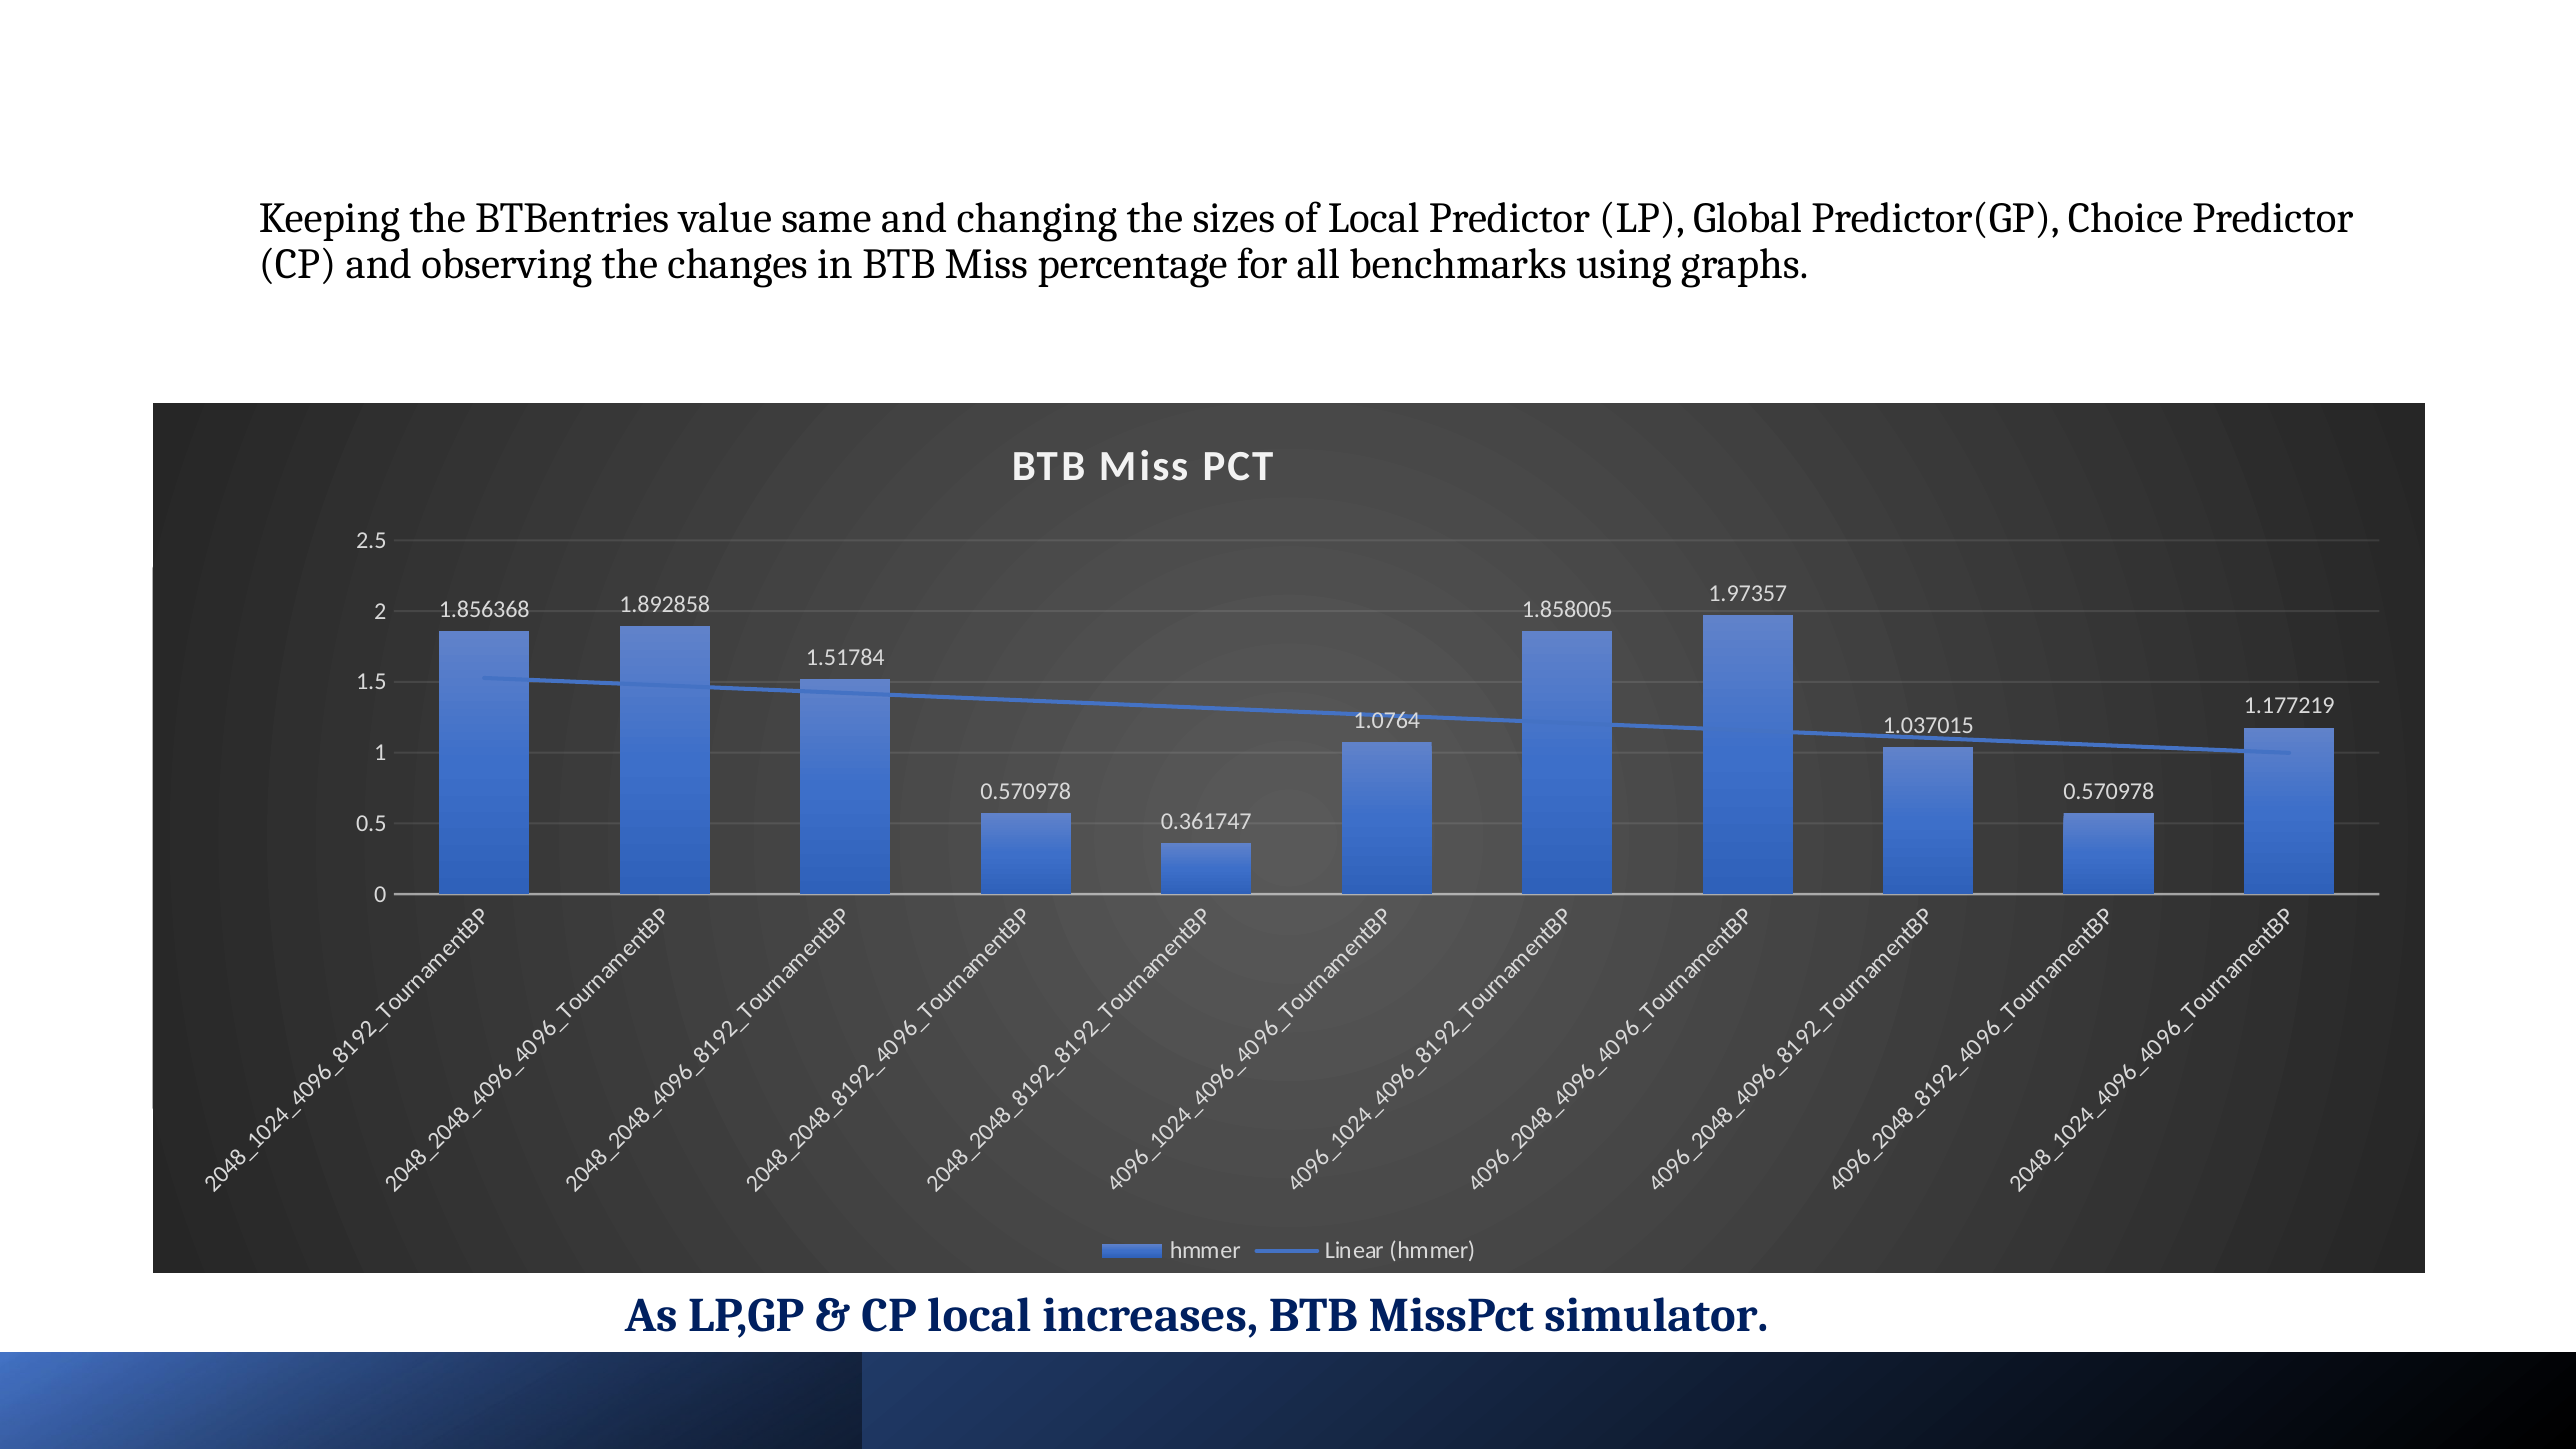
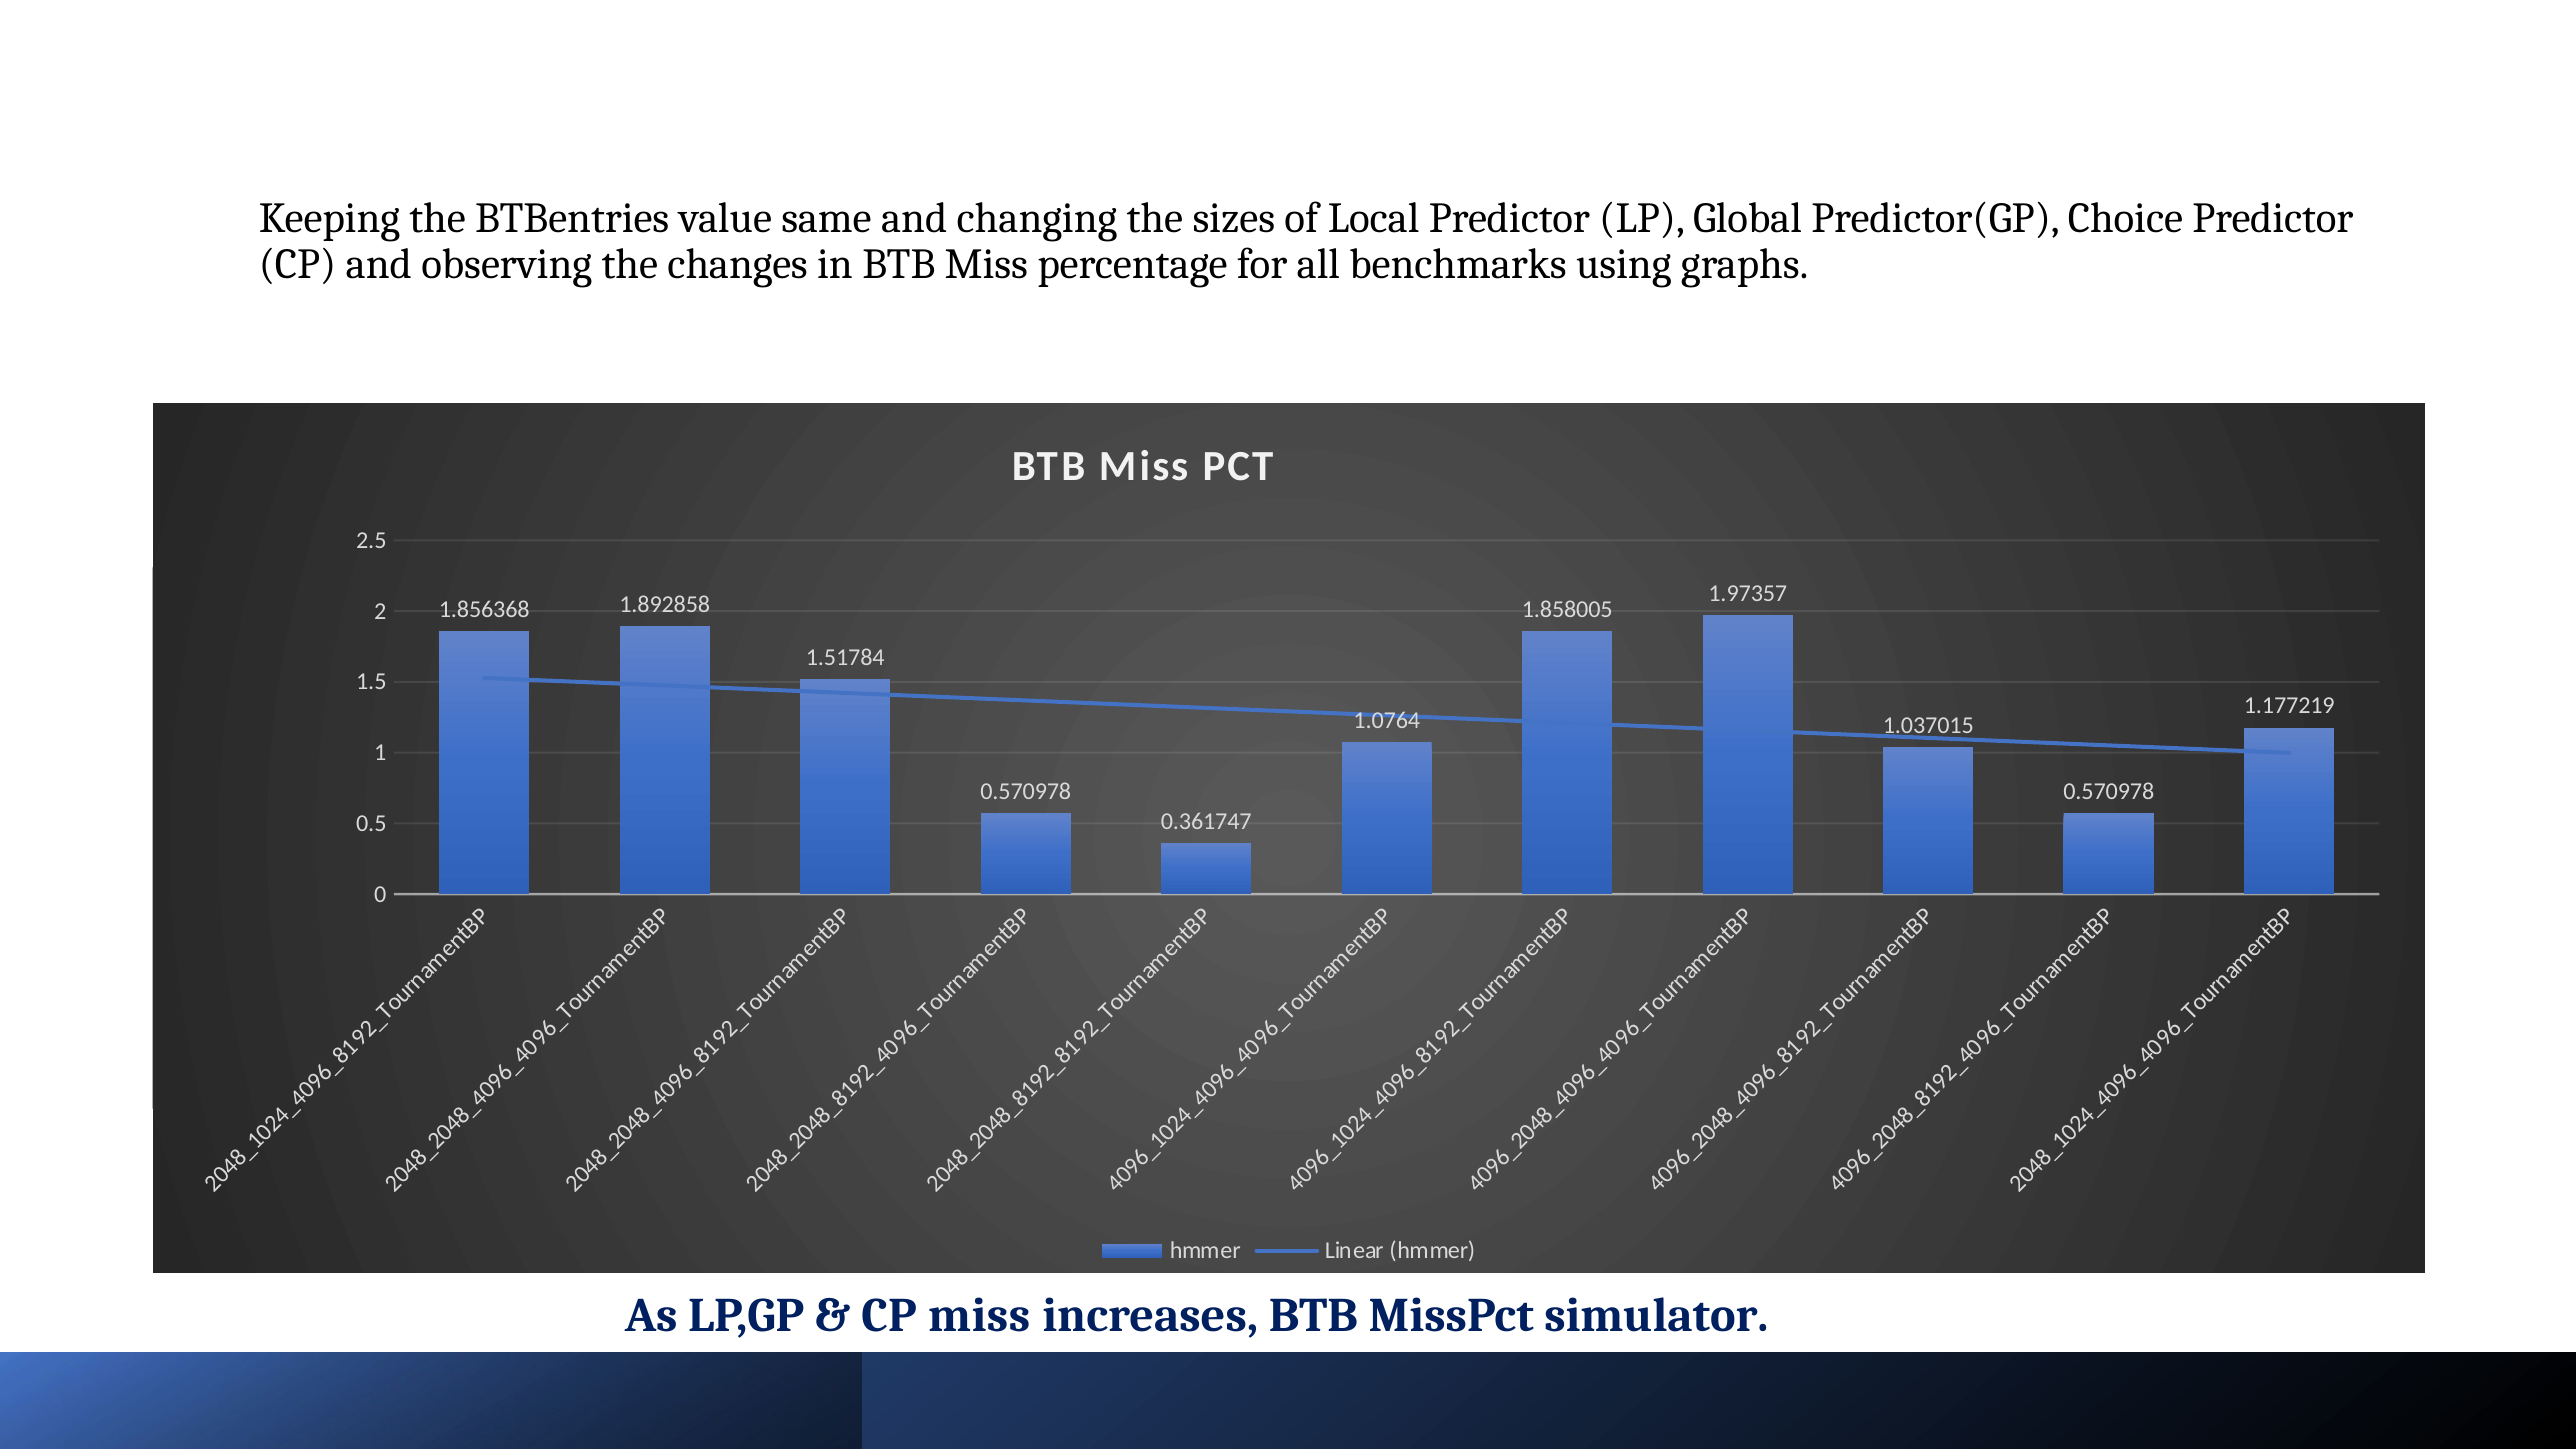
CP local: local -> miss
